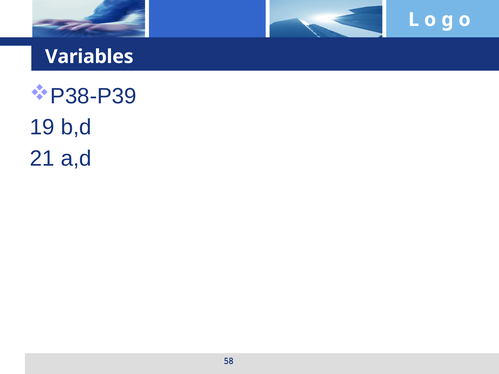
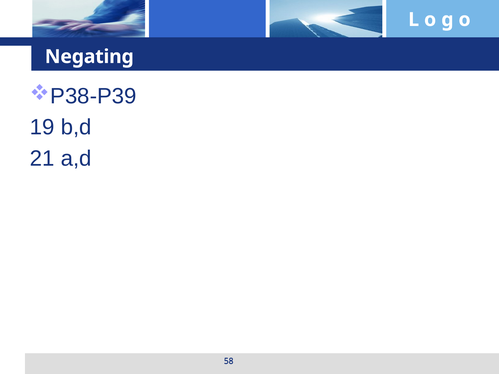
Variables: Variables -> Negating
